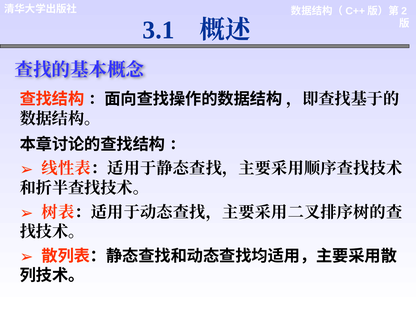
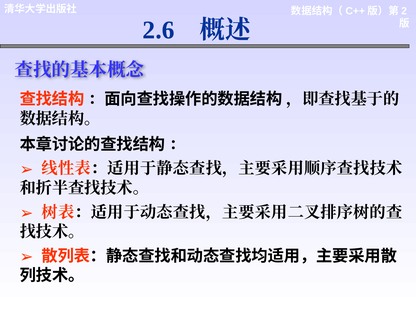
3.1: 3.1 -> 2.6
